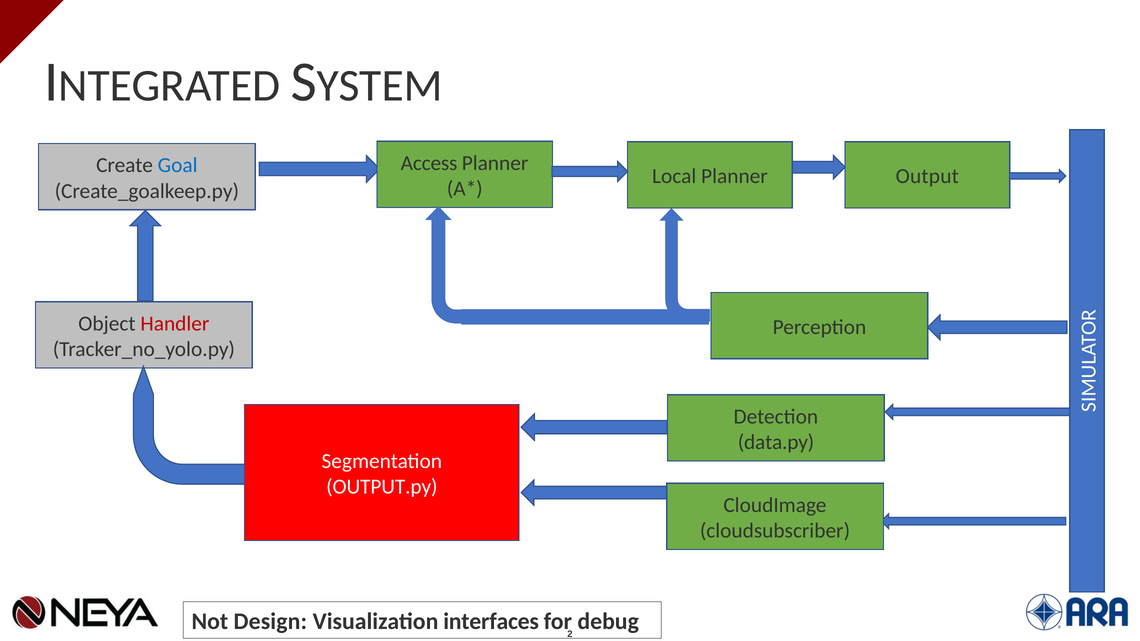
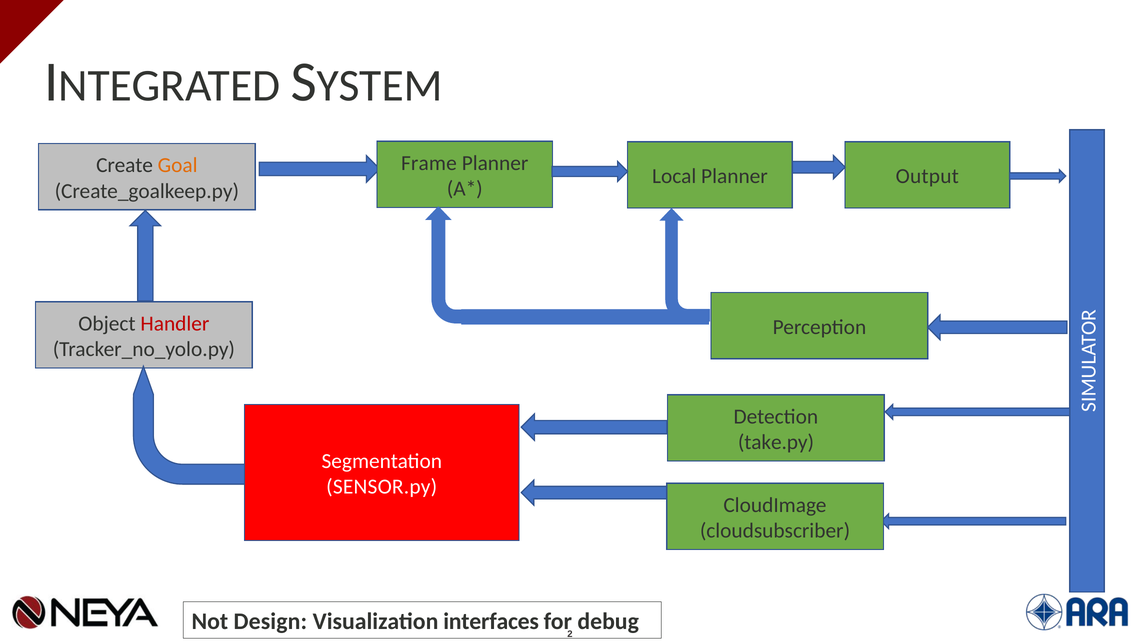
Access: Access -> Frame
Goal colour: blue -> orange
data.py: data.py -> take.py
OUTPUT.py: OUTPUT.py -> SENSOR.py
